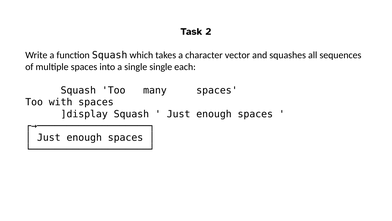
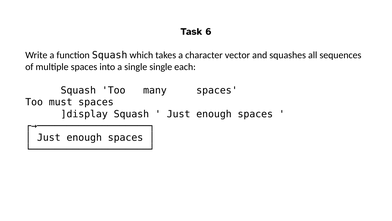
2: 2 -> 6
with: with -> must
